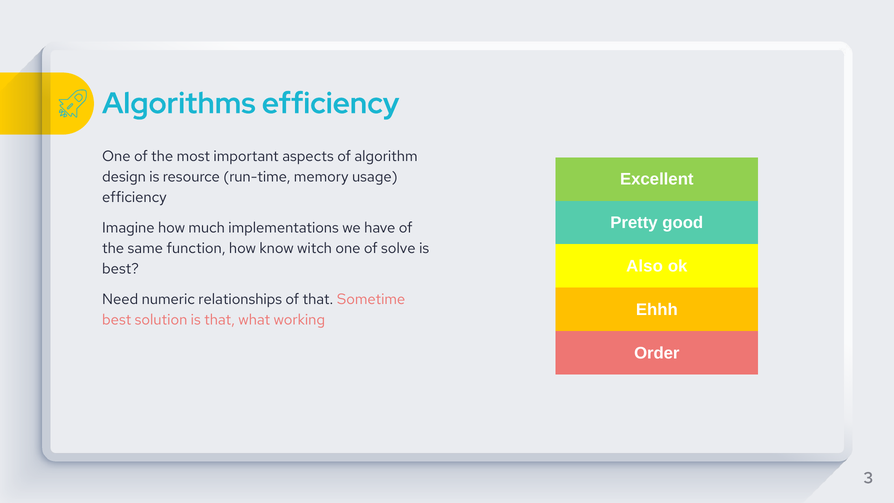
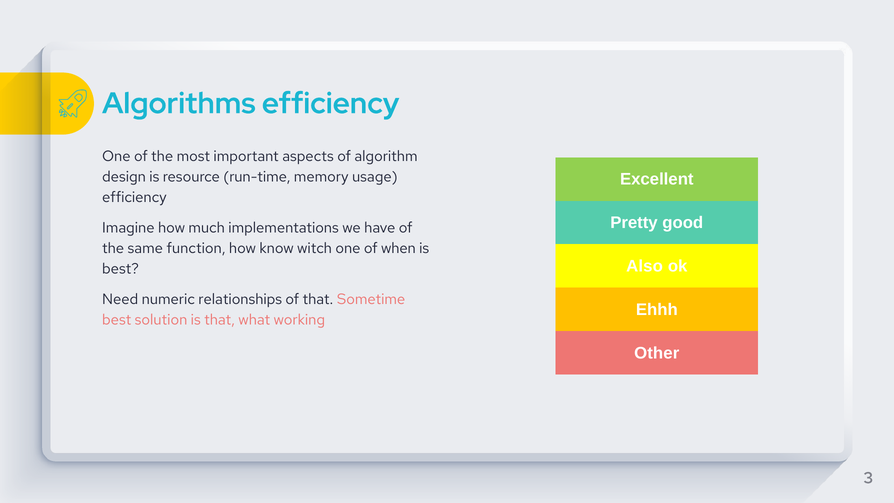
solve: solve -> when
Order: Order -> Other
